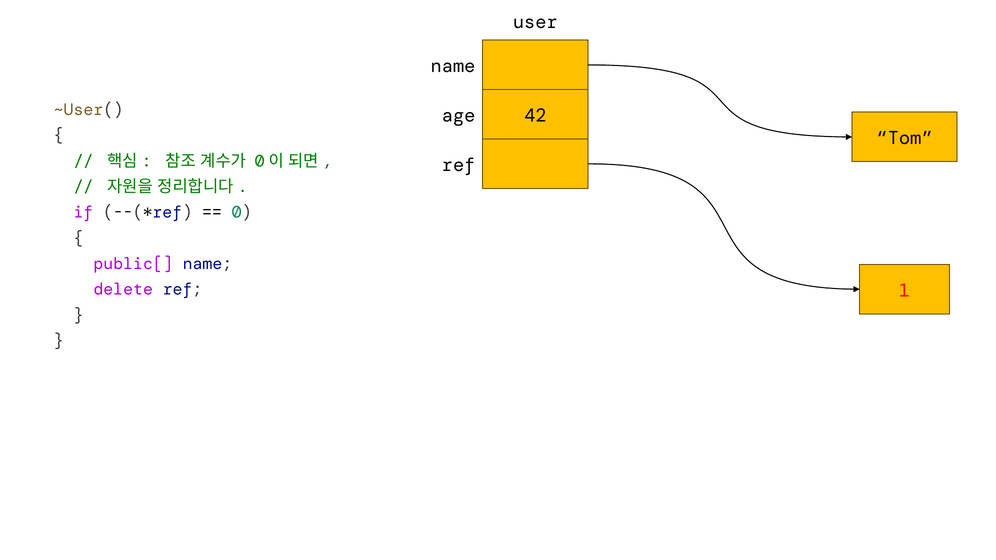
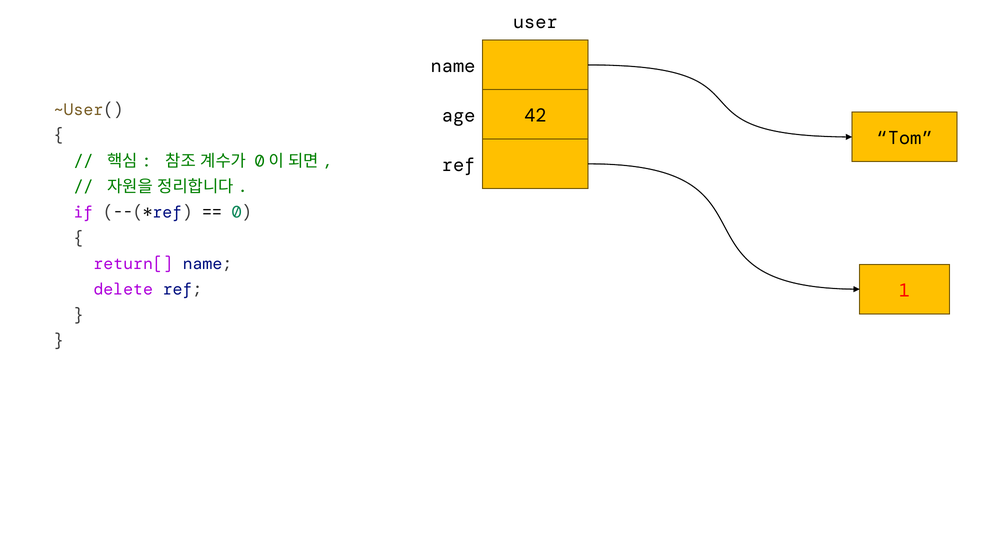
public[: public[ -> return[
